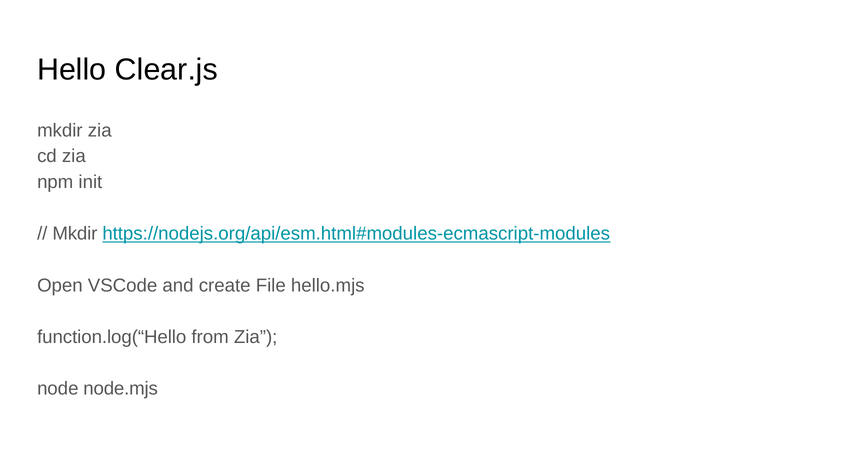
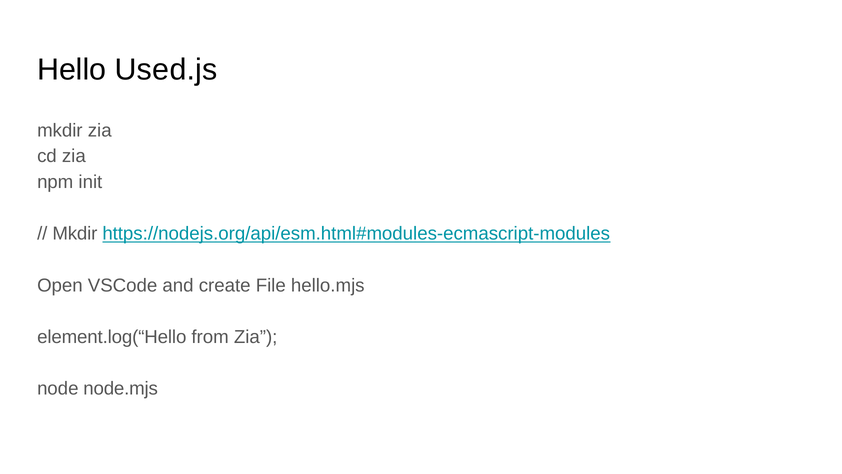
Clear.js: Clear.js -> Used.js
function.log(“Hello: function.log(“Hello -> element.log(“Hello
